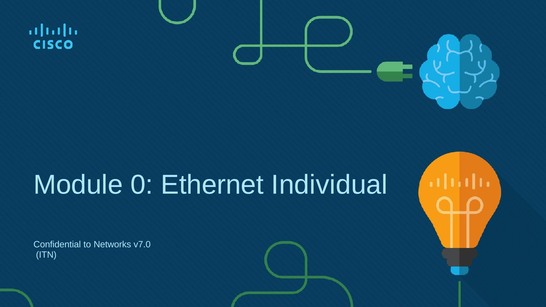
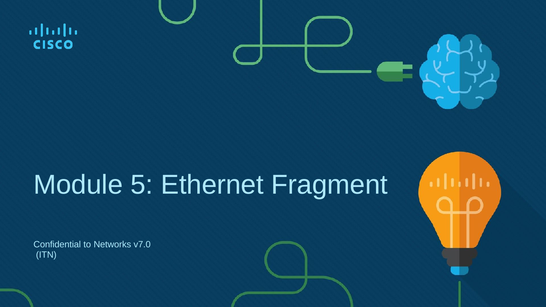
0: 0 -> 5
Individual: Individual -> Fragment
